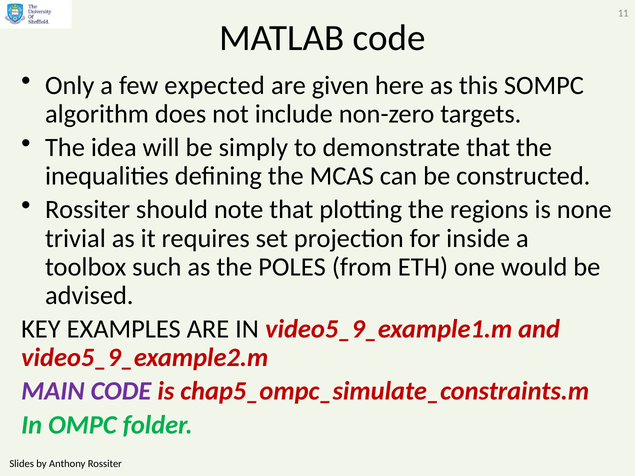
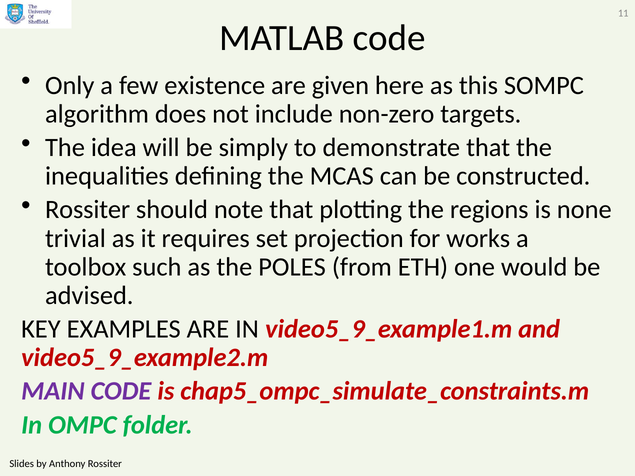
expected: expected -> existence
inside: inside -> works
